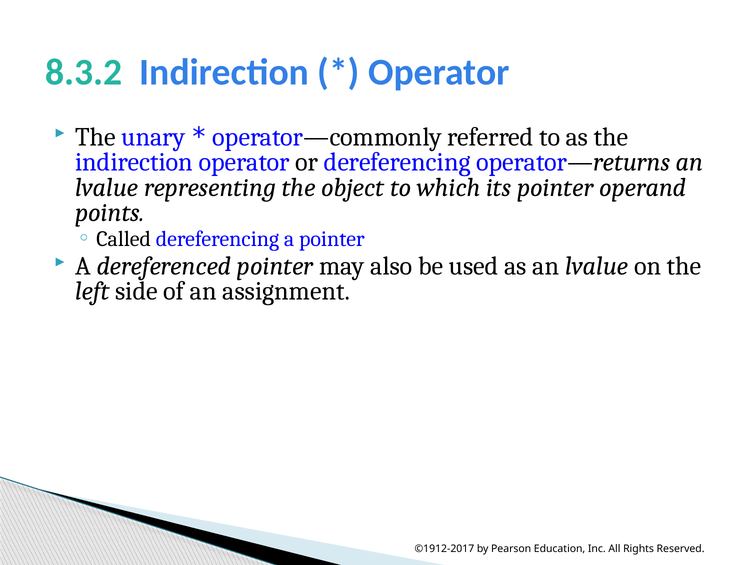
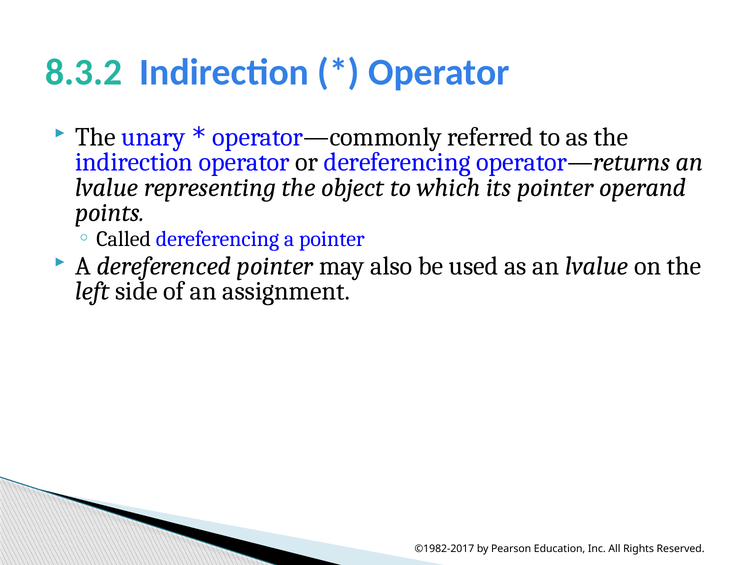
©1912-2017: ©1912-2017 -> ©1982-2017
